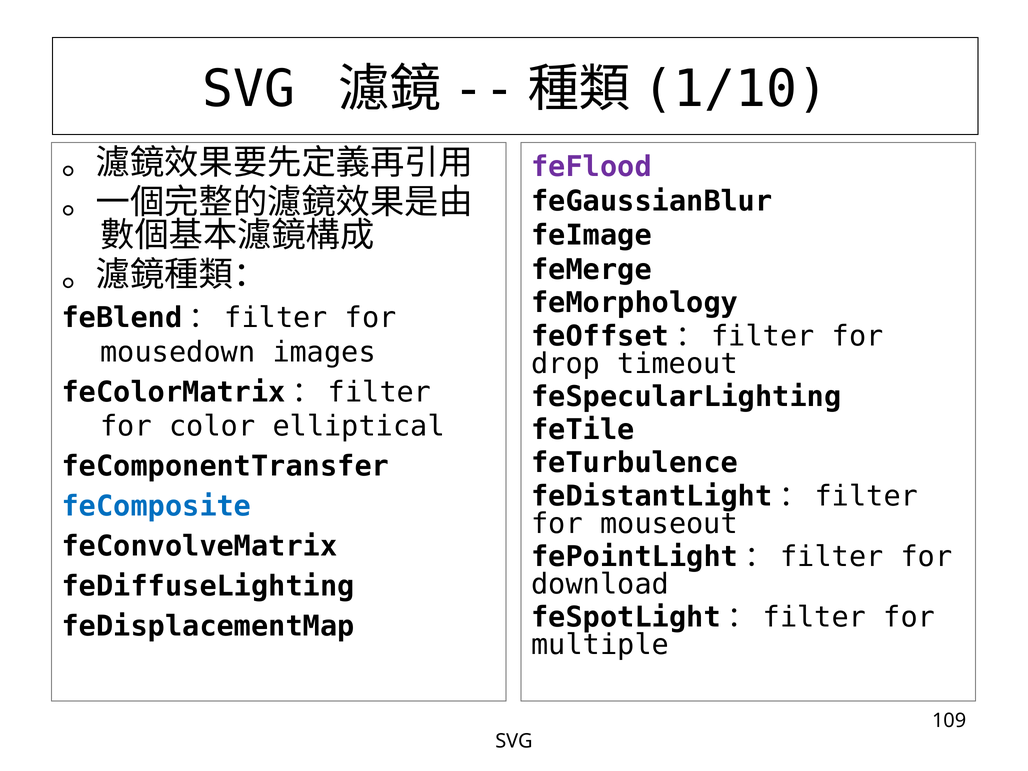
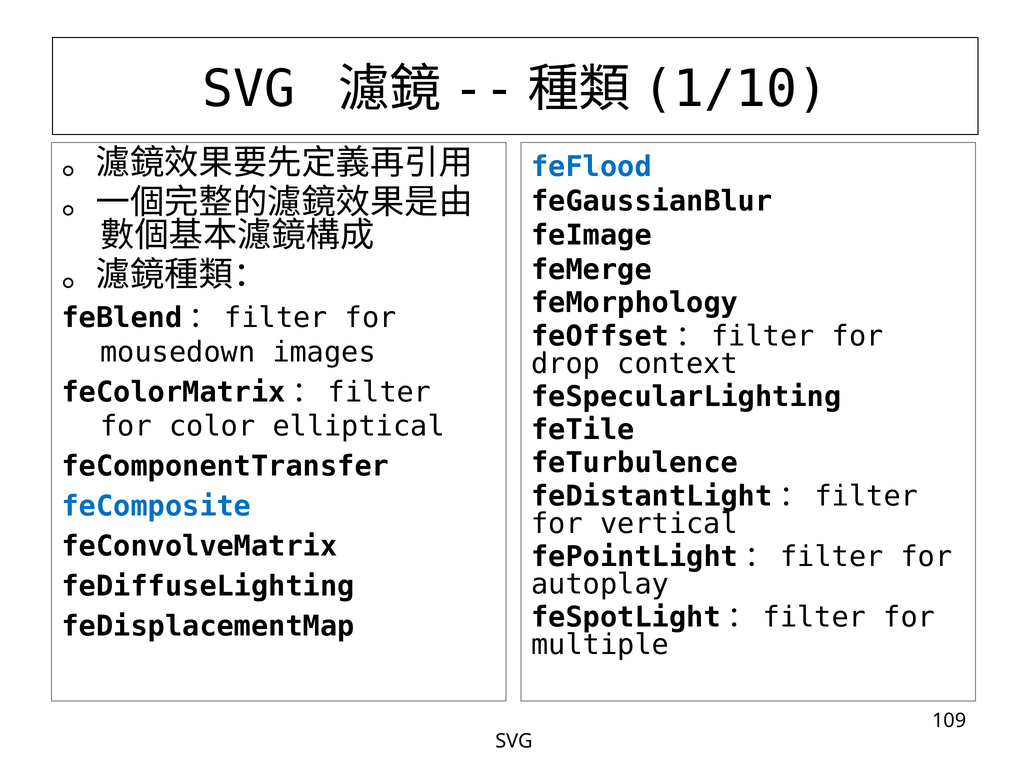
feFlood colour: purple -> blue
timeout: timeout -> context
mouseout: mouseout -> vertical
download: download -> autoplay
